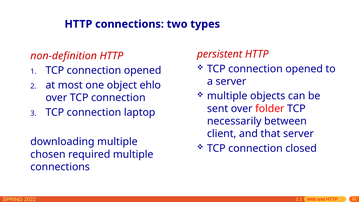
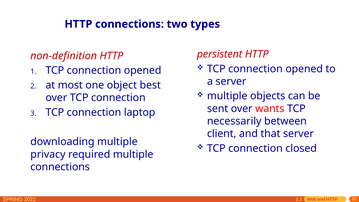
ehlo: ehlo -> best
folder: folder -> wants
chosen: chosen -> privacy
